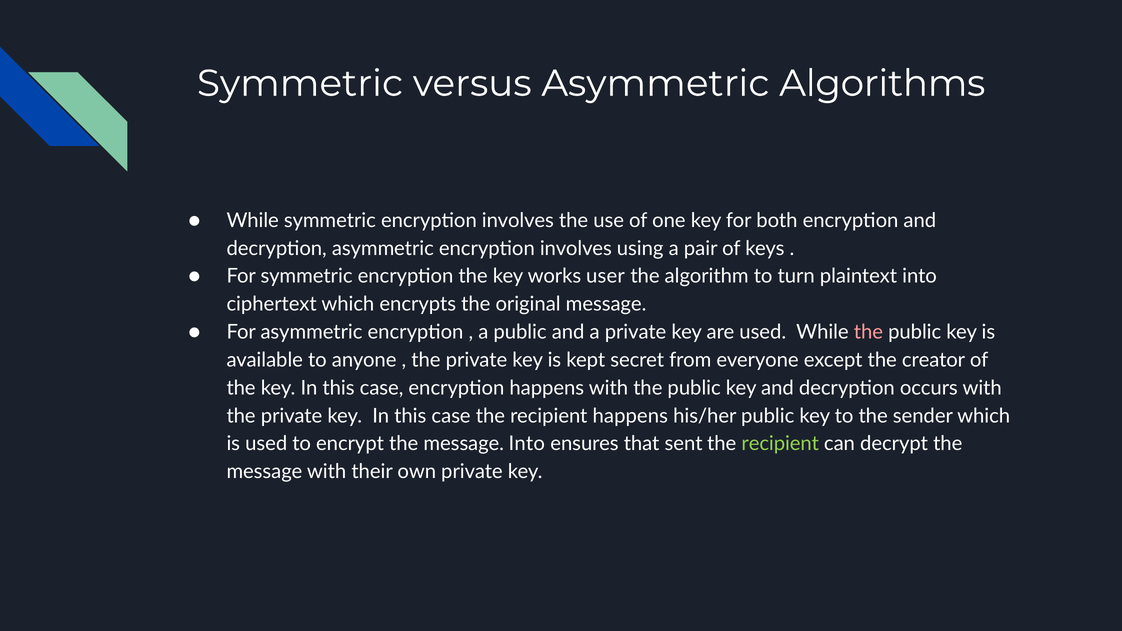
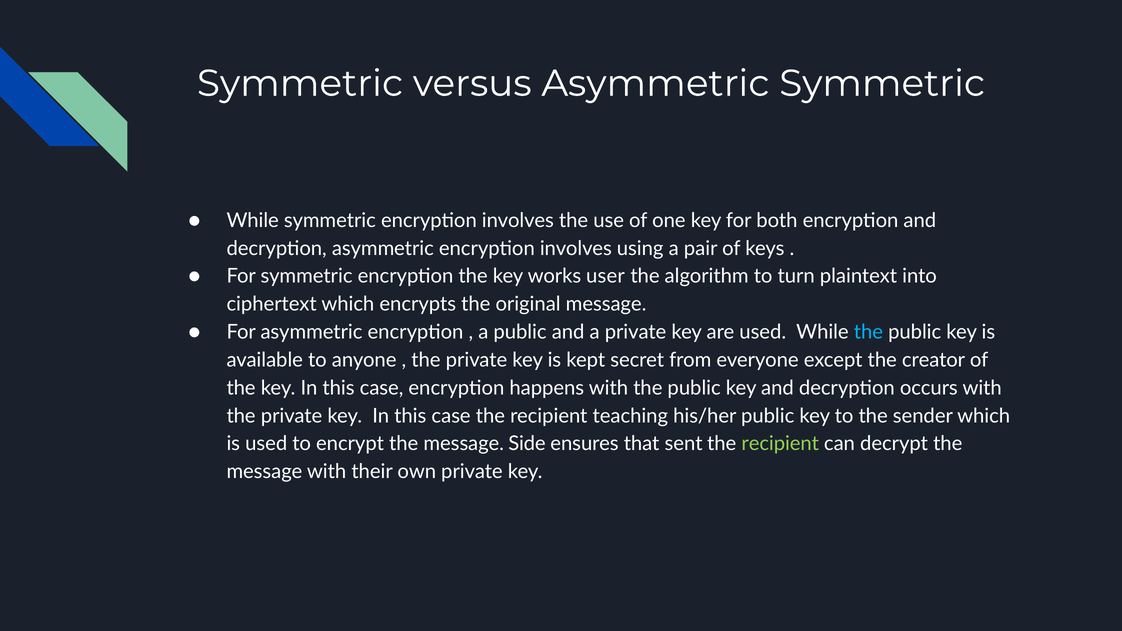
Asymmetric Algorithms: Algorithms -> Symmetric
the at (868, 332) colour: pink -> light blue
recipient happens: happens -> teaching
message Into: Into -> Side
